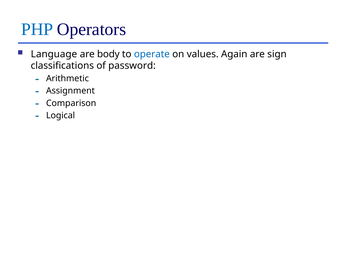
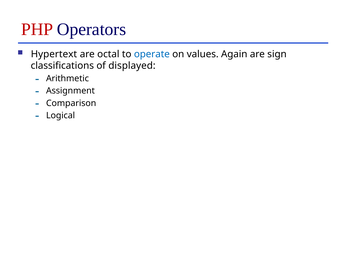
PHP colour: blue -> red
Language: Language -> Hypertext
body: body -> octal
password: password -> displayed
